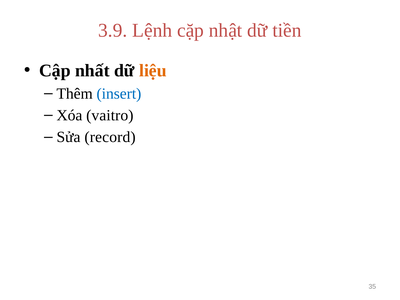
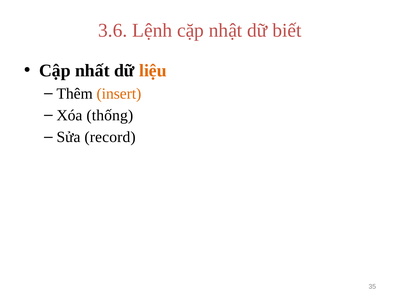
3.9: 3.9 -> 3.6
tiền: tiền -> biết
insert colour: blue -> orange
vaitro: vaitro -> thống
